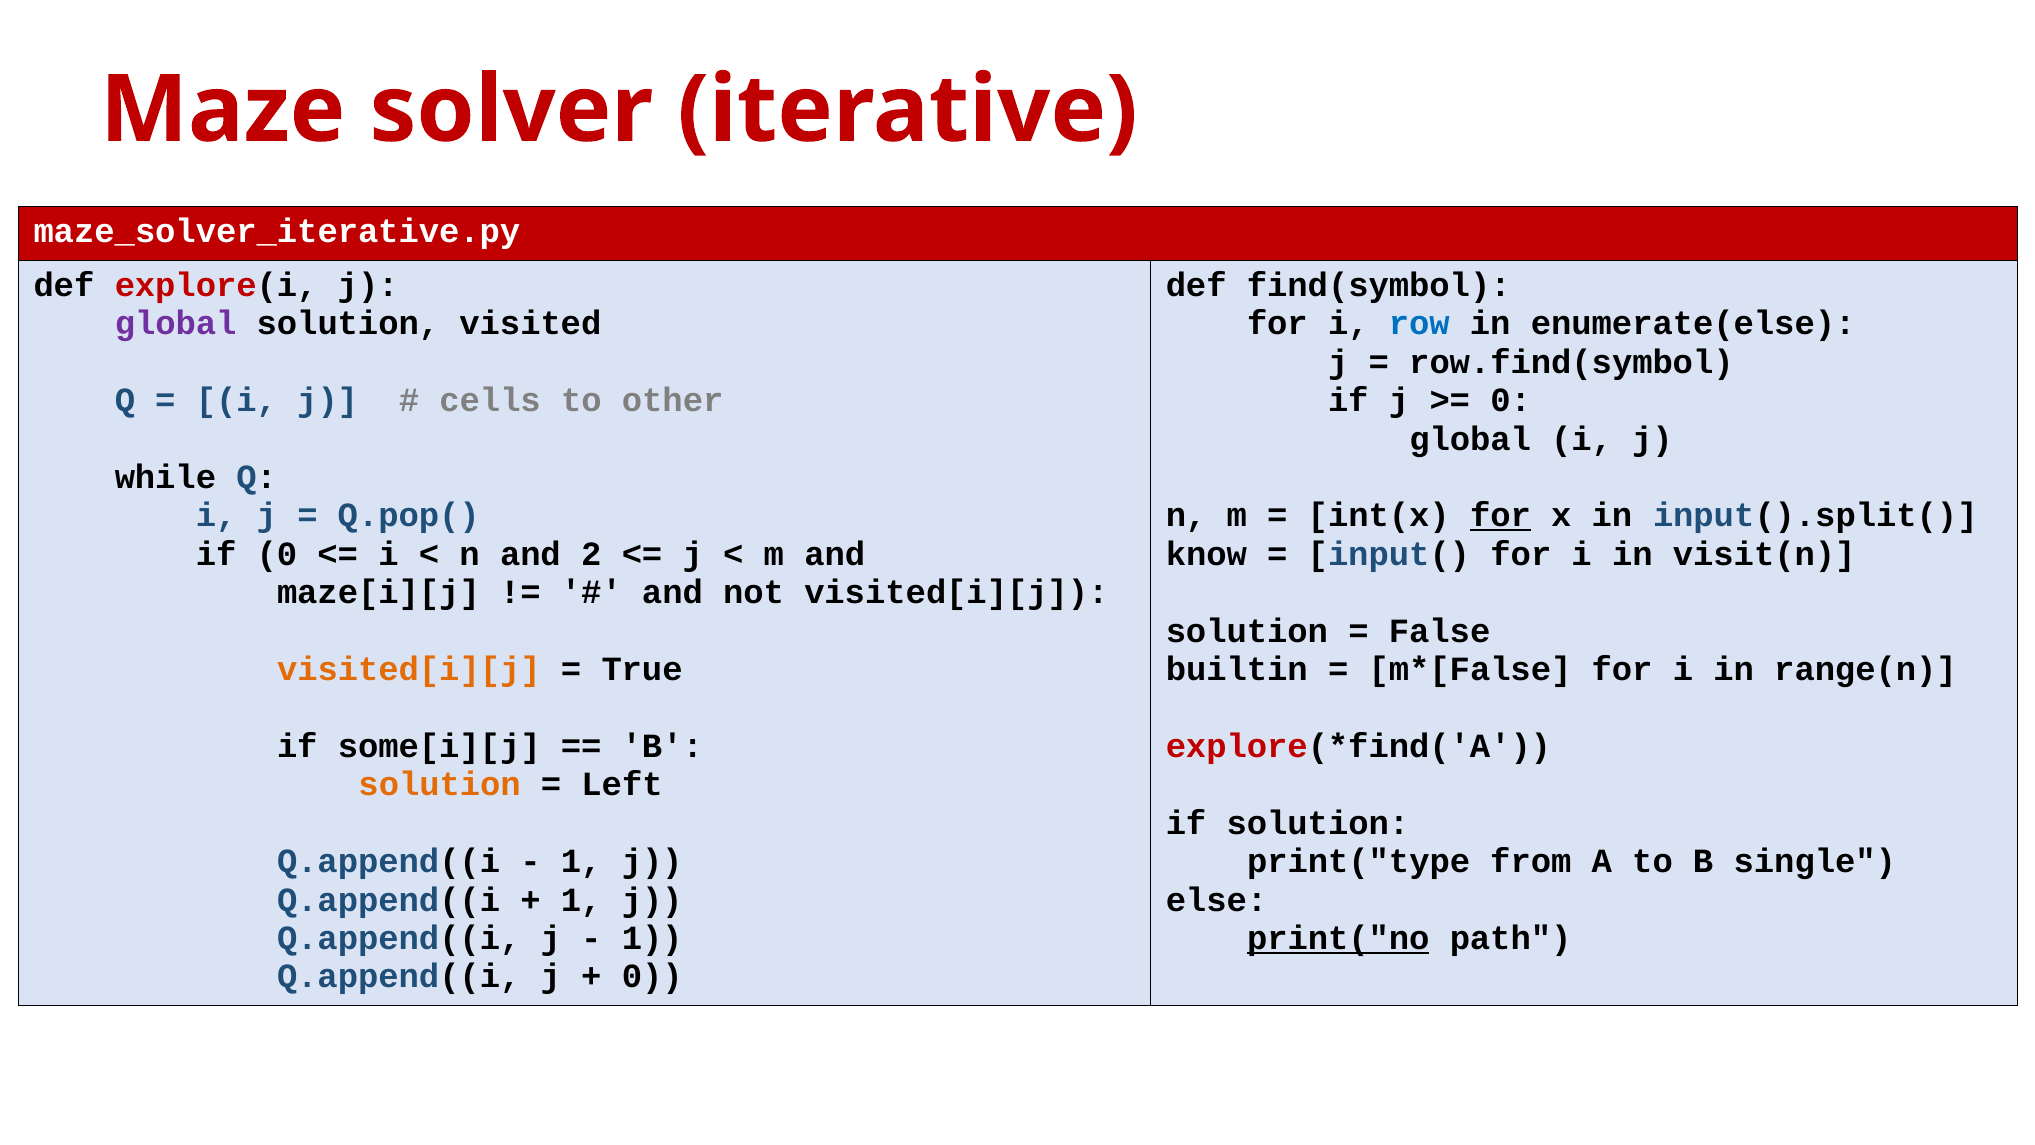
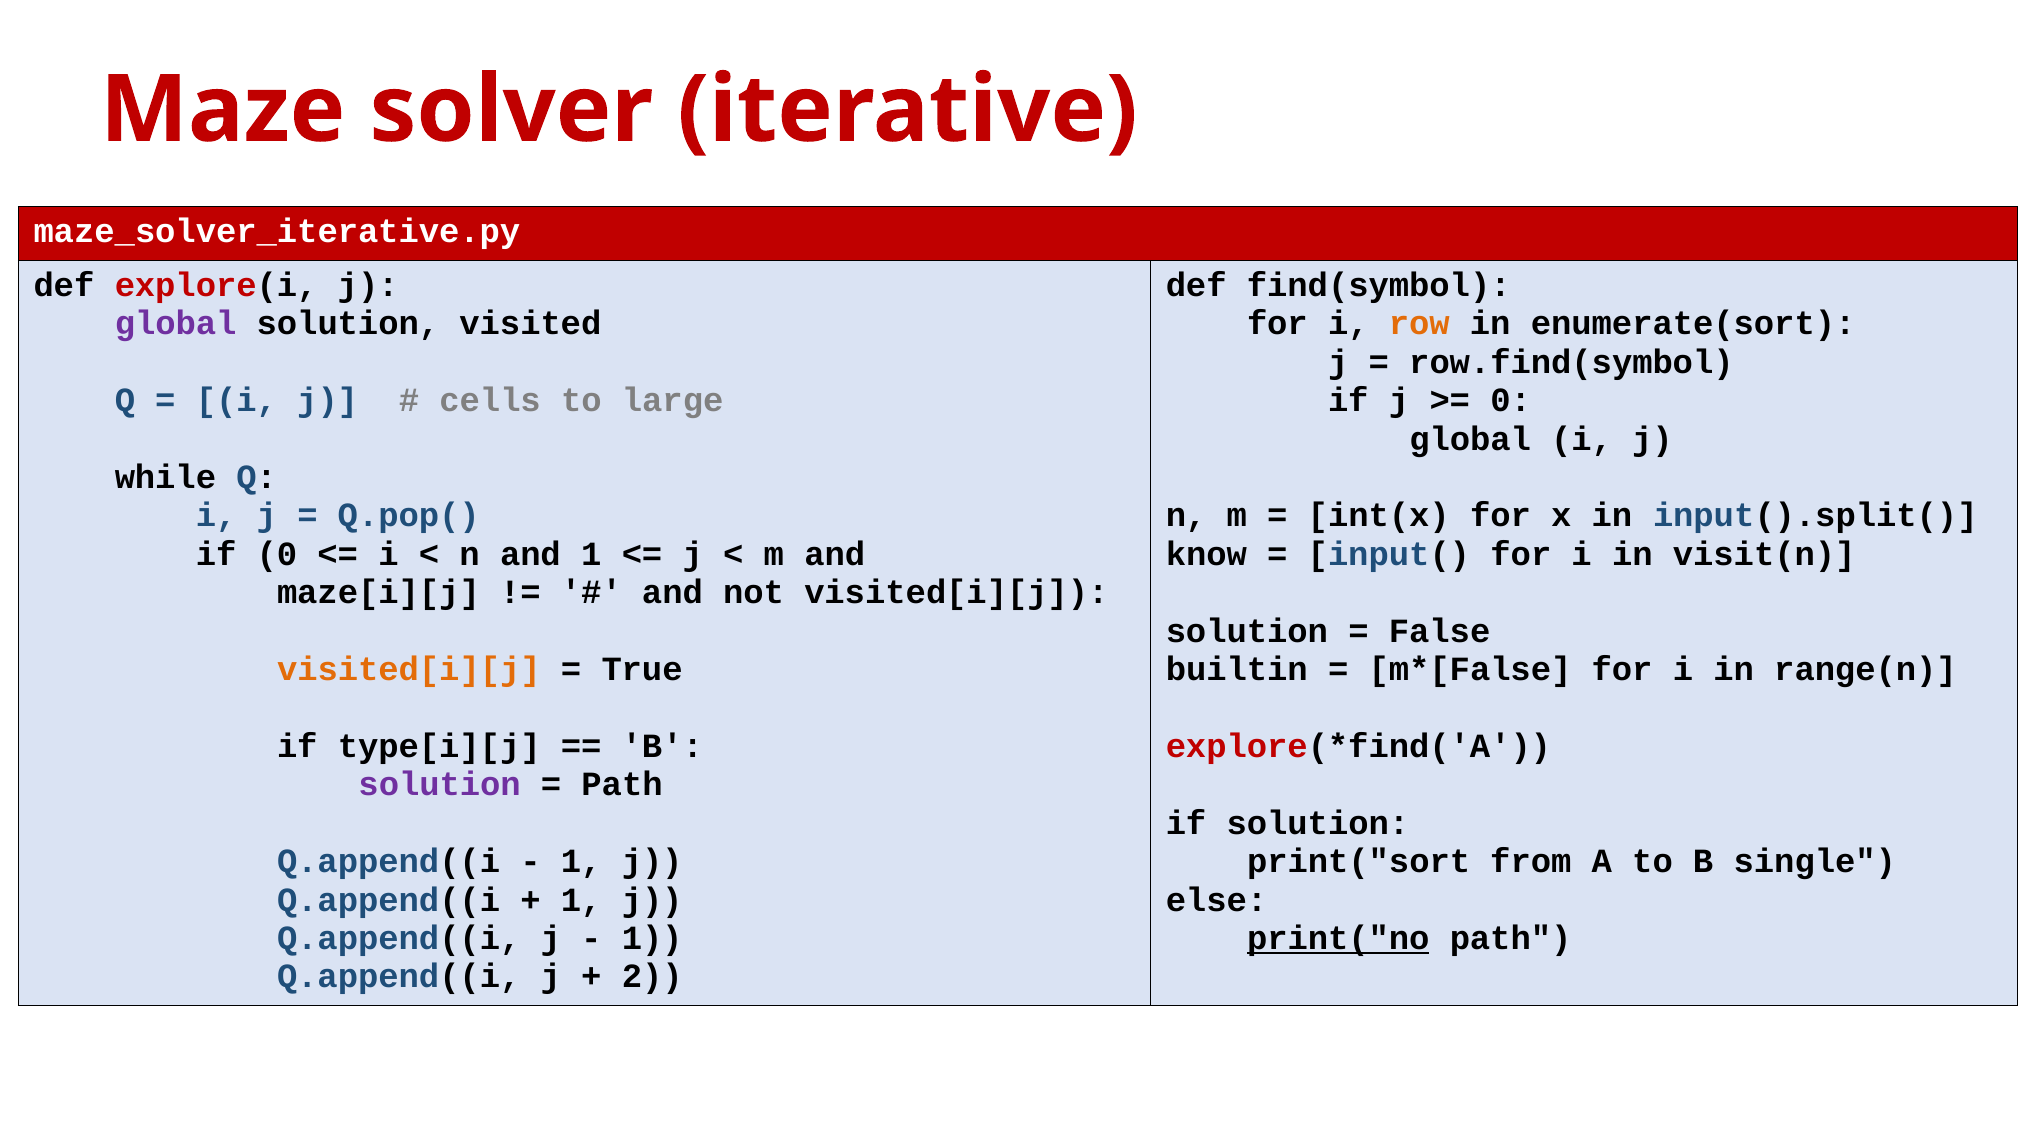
row colour: blue -> orange
enumerate(else: enumerate(else -> enumerate(sort
other: other -> large
for at (1500, 516) underline: present -> none
and 2: 2 -> 1
some[i][j: some[i][j -> type[i][j
solution at (440, 784) colour: orange -> purple
Left at (622, 784): Left -> Path
print("type: print("type -> print("sort
0 at (652, 976): 0 -> 2
